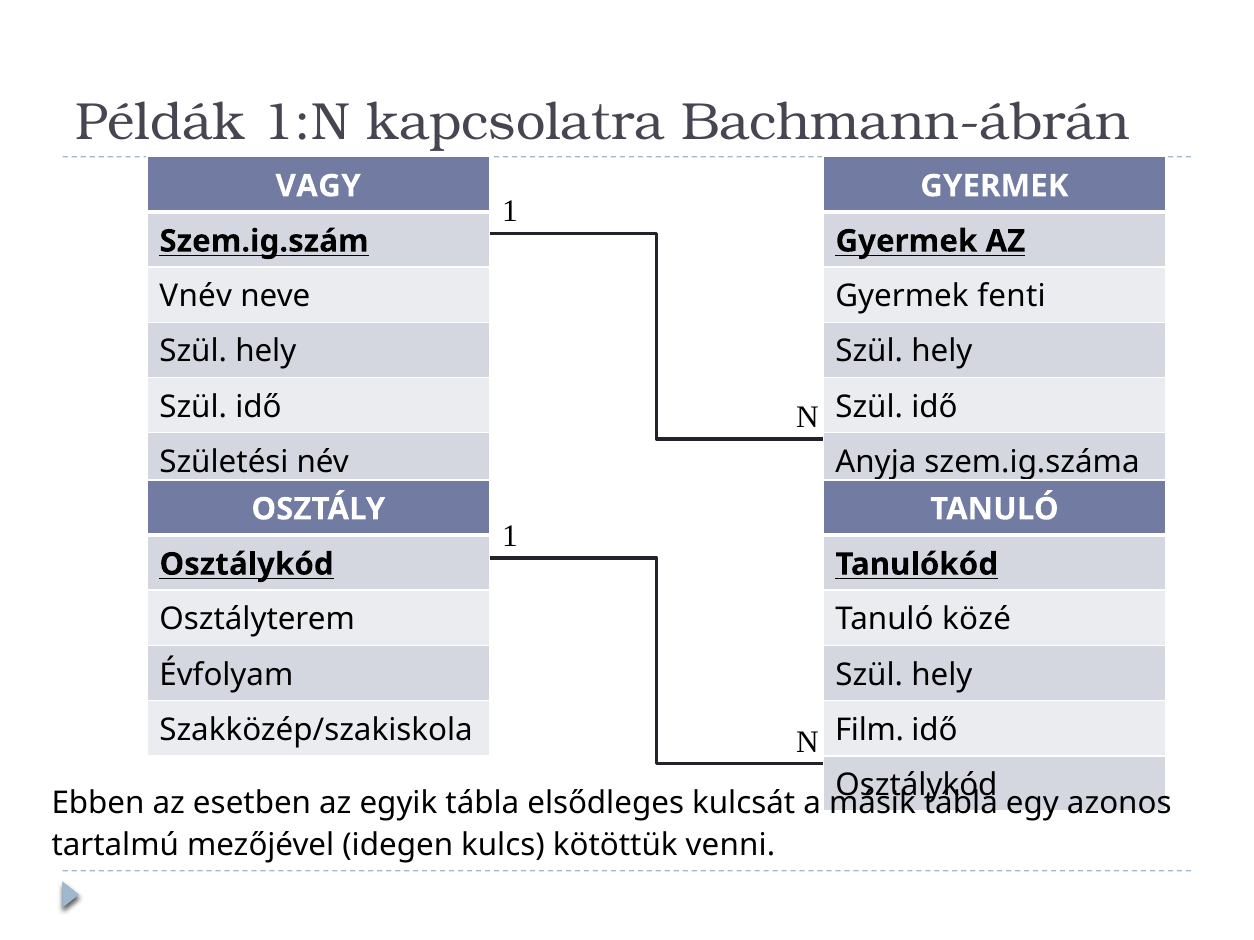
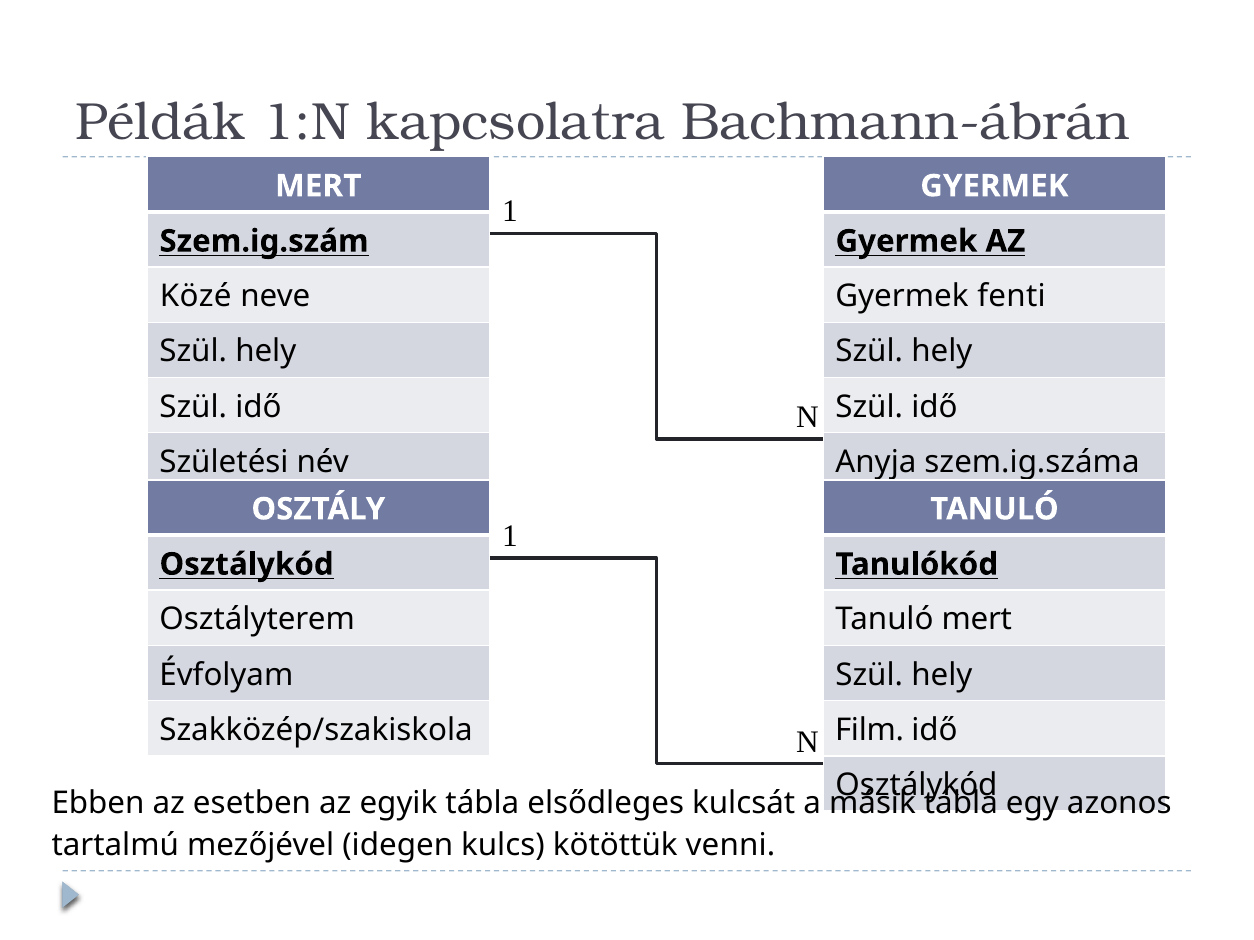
VAGY at (318, 186): VAGY -> MERT
Vnév: Vnév -> Közé
Tanuló közé: közé -> mert
